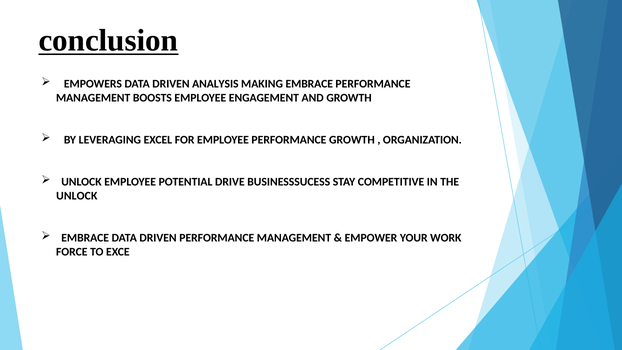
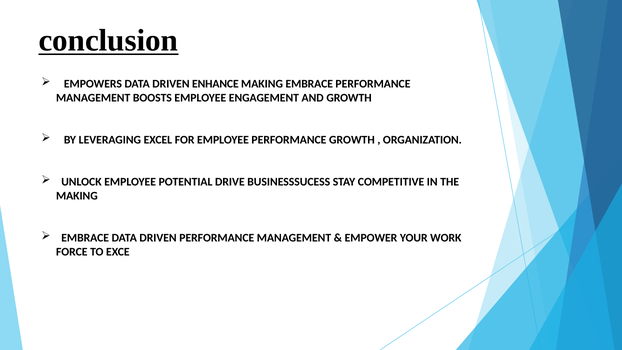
ANALYSIS: ANALYSIS -> ENHANCE
UNLOCK at (77, 196): UNLOCK -> MAKING
